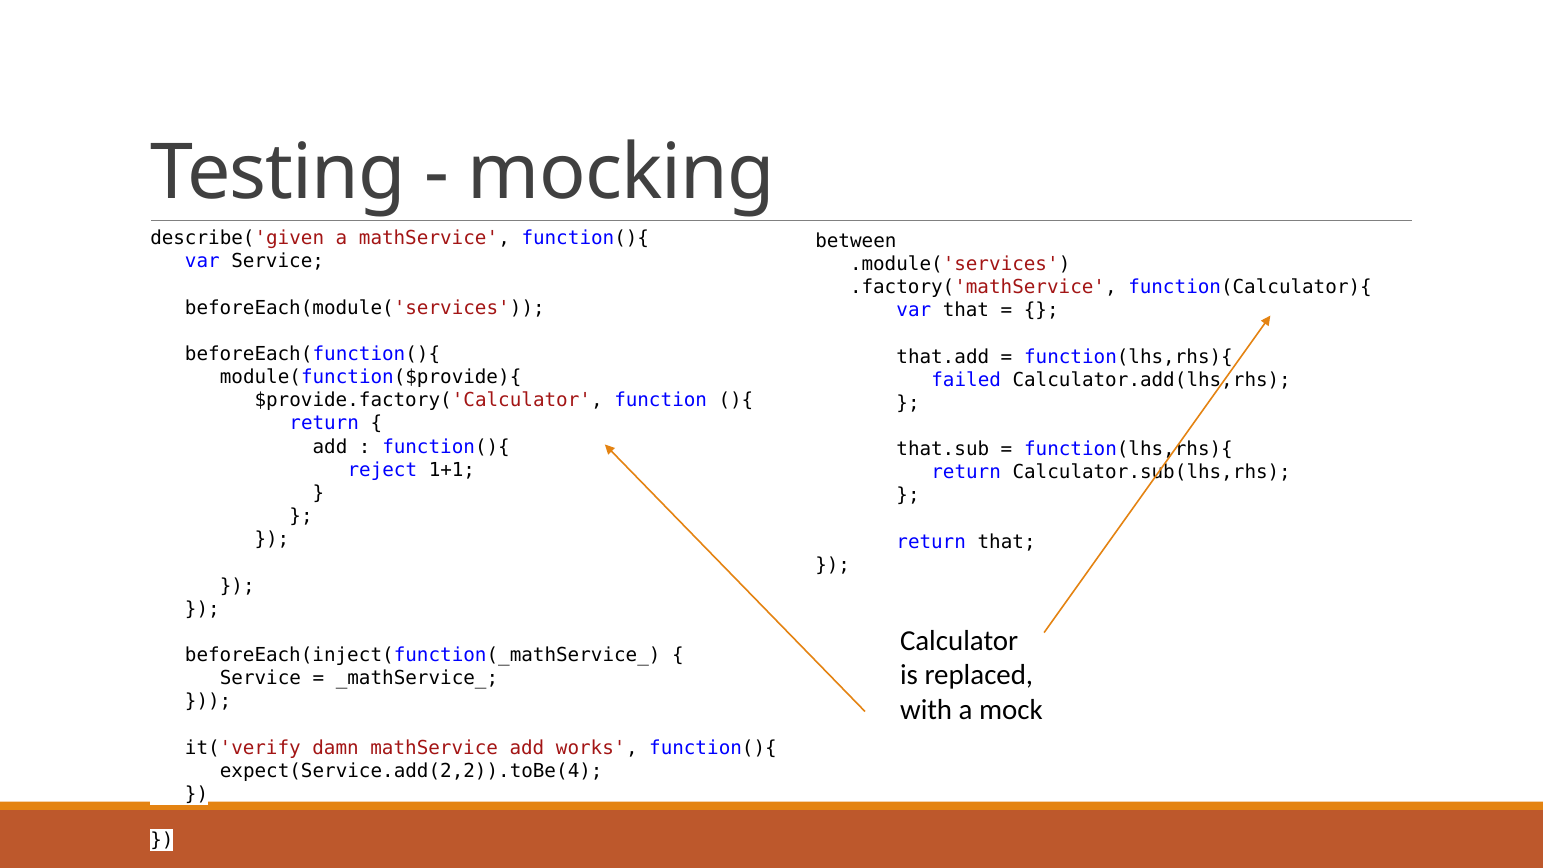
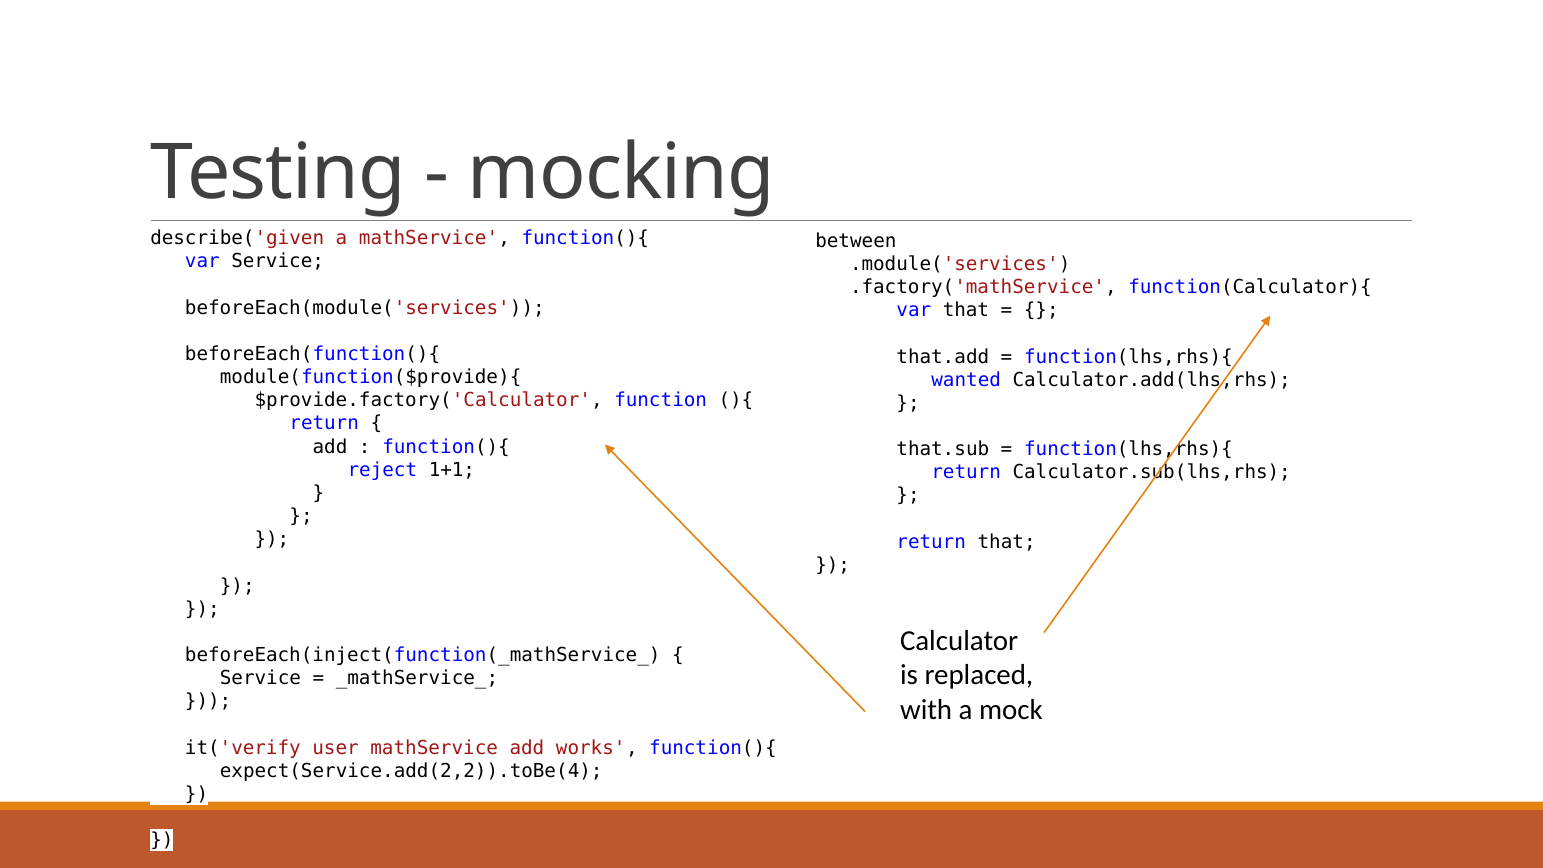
failed: failed -> wanted
damn: damn -> user
